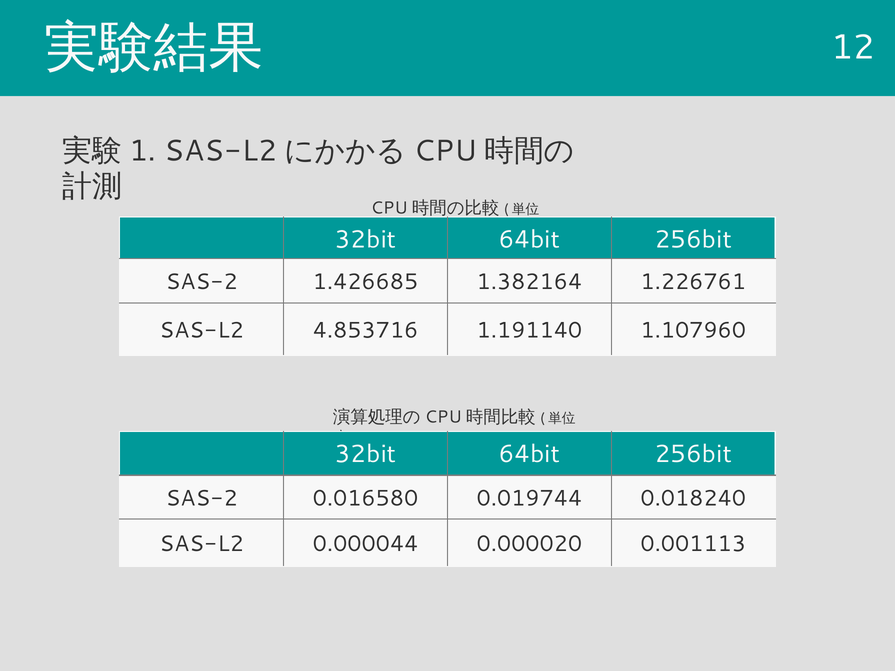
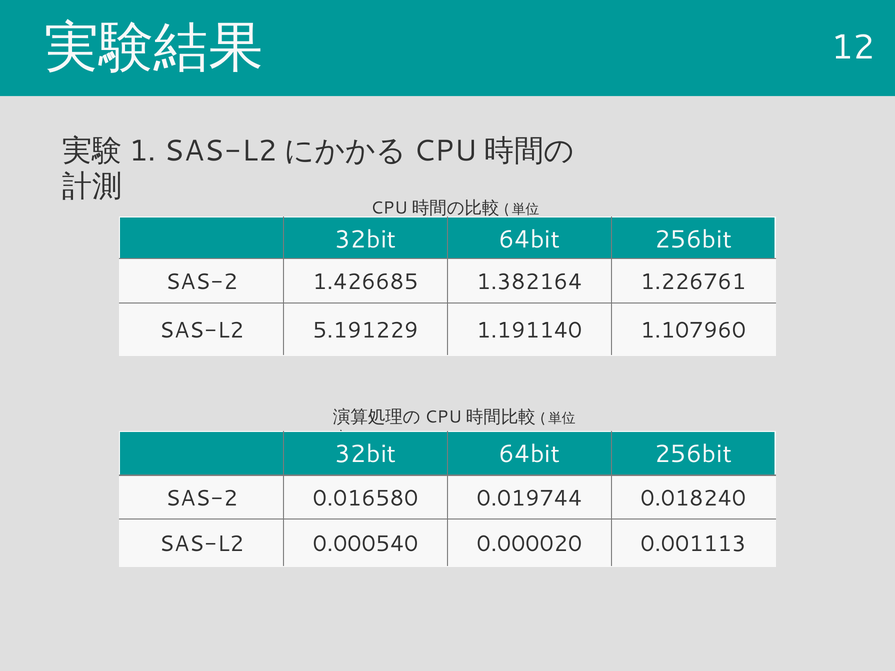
4.853716: 4.853716 -> 5.191229
0.000044: 0.000044 -> 0.000540
